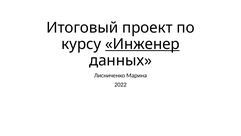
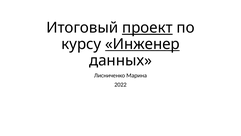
проект underline: none -> present
